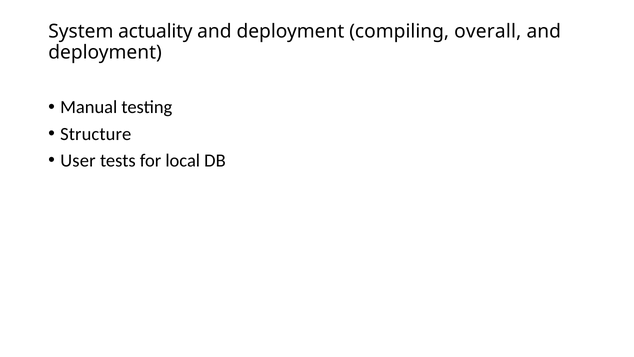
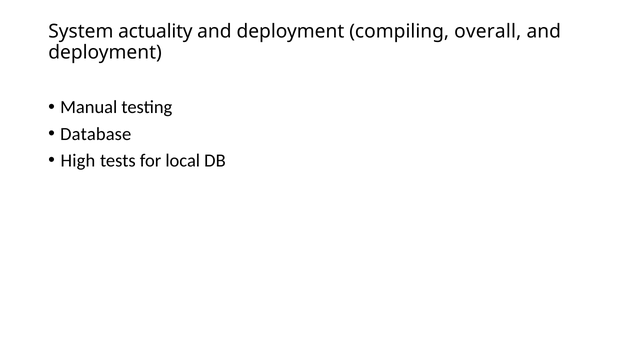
Structure: Structure -> Database
User: User -> High
